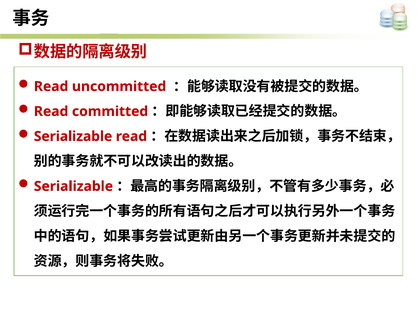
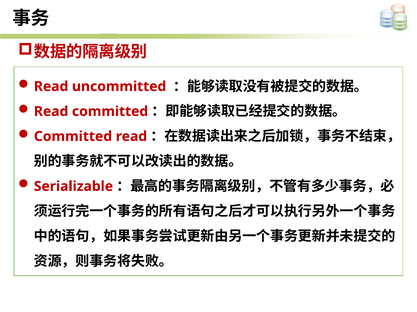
Serializable at (73, 137): Serializable -> Committed
